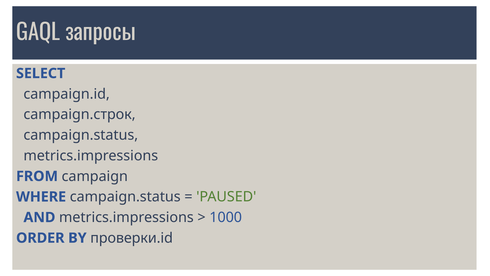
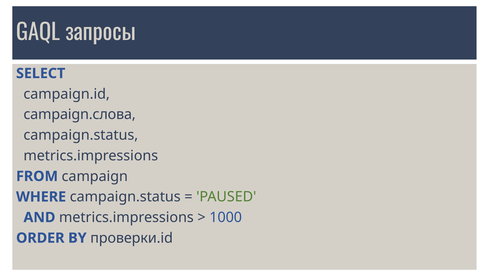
campaign.строк: campaign.строк -> campaign.слова
